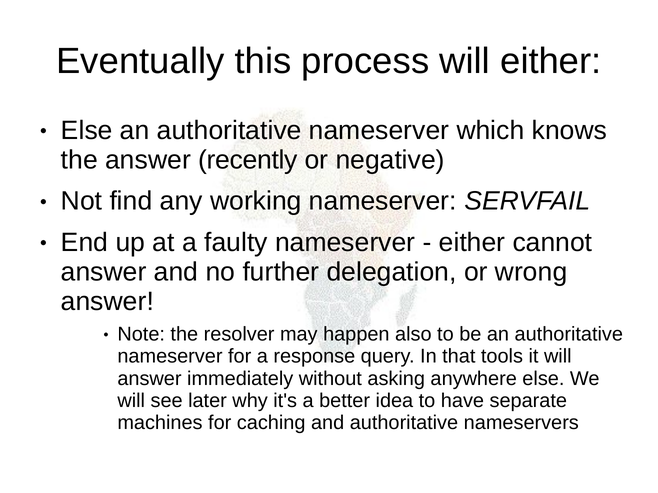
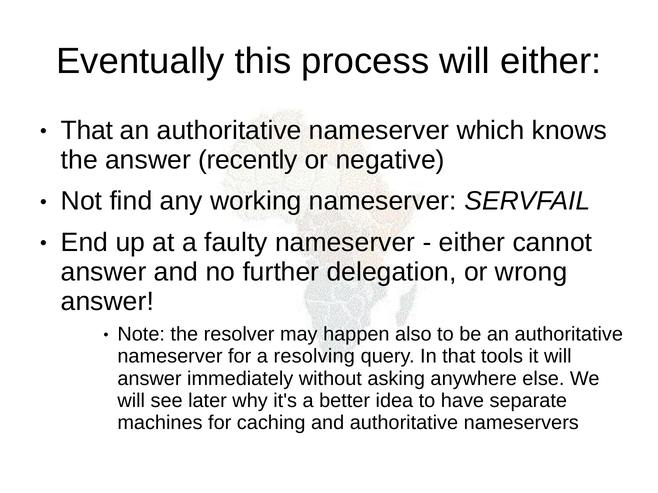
Else at (87, 131): Else -> That
response: response -> resolving
